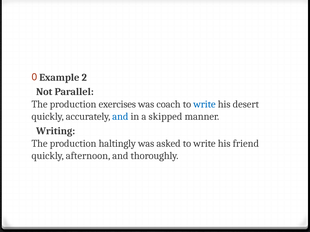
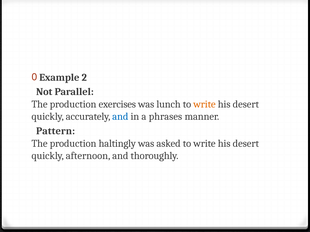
coach: coach -> lunch
write at (204, 104) colour: blue -> orange
skipped: skipped -> phrases
Writing: Writing -> Pattern
friend at (246, 144): friend -> desert
